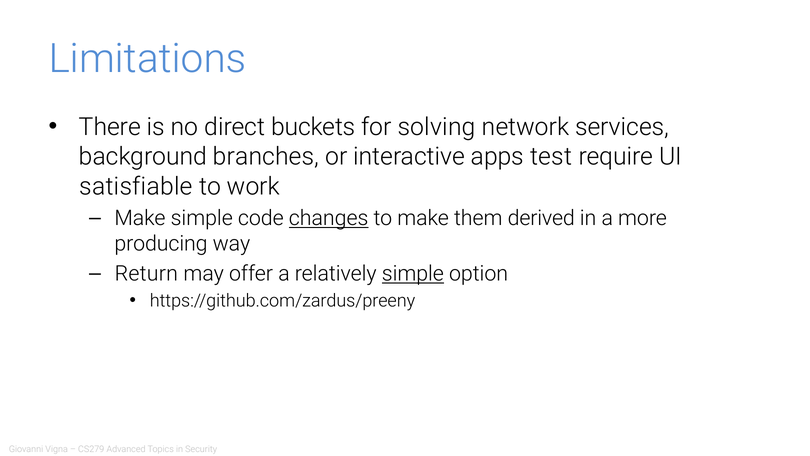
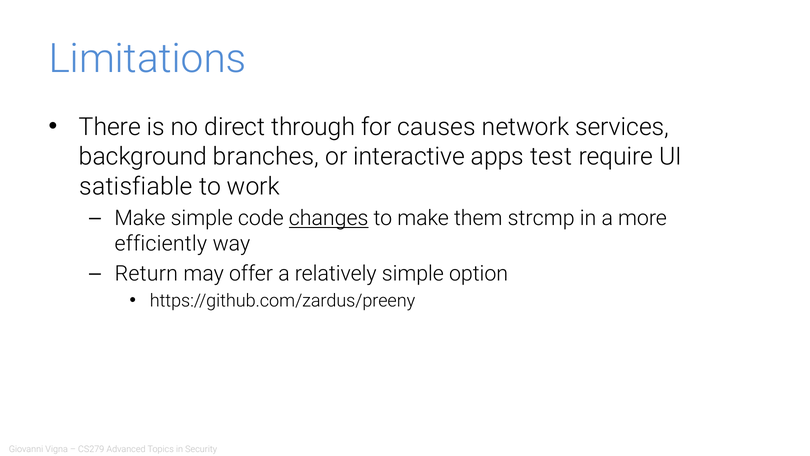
buckets: buckets -> through
solving: solving -> causes
derived: derived -> strcmp
producing: producing -> efficiently
simple at (413, 274) underline: present -> none
